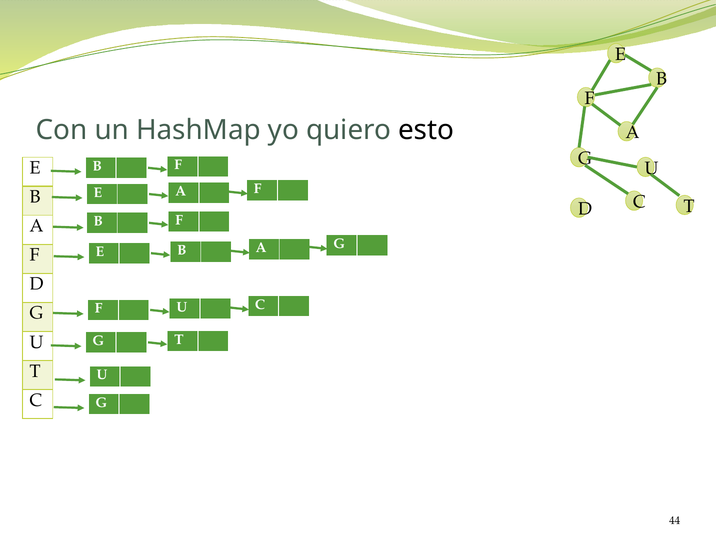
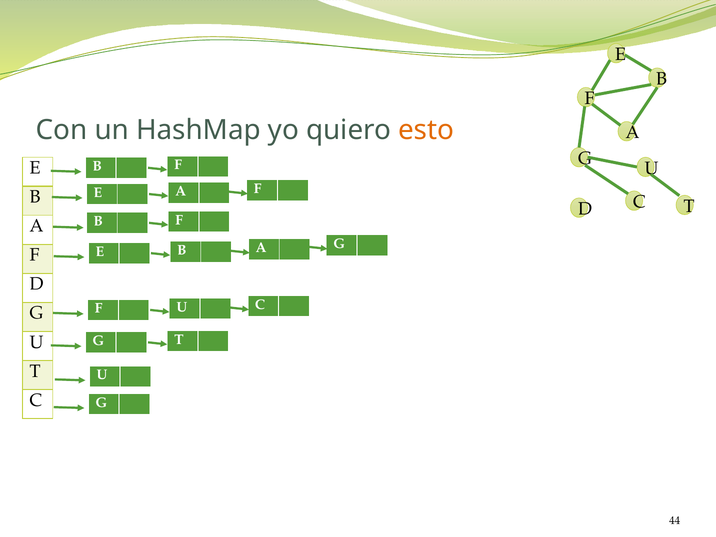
esto colour: black -> orange
